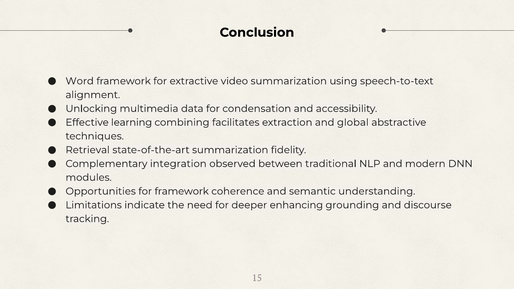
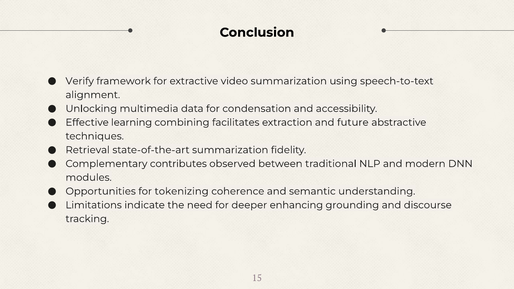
Word: Word -> Verify
global: global -> future
integration: integration -> contributes
for framework: framework -> tokenizing
